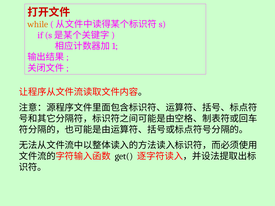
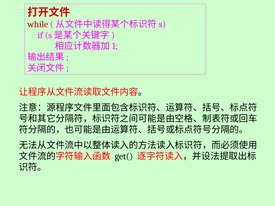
while colour: orange -> red
